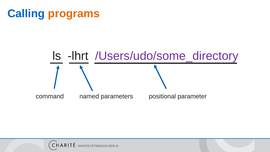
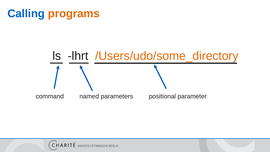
/Users/udo/some_directory colour: purple -> orange
